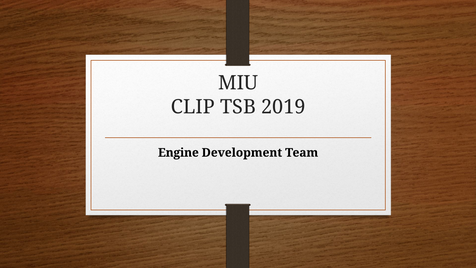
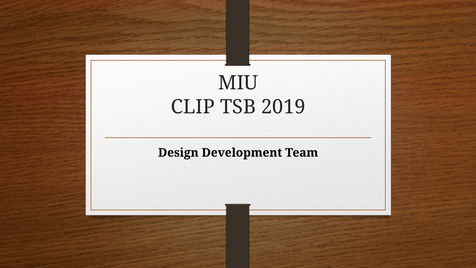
Engine: Engine -> Design
